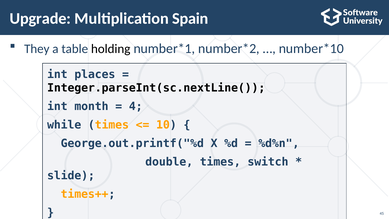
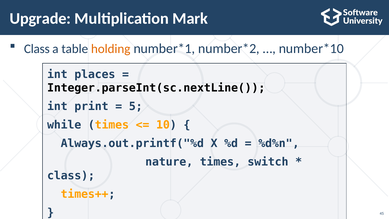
Spain: Spain -> Mark
They at (37, 49): They -> Class
holding colour: black -> orange
month: month -> print
4: 4 -> 5
George.out.printf("%d: George.out.printf("%d -> Always.out.printf("%d
double: double -> nature
slide at (71, 175): slide -> class
